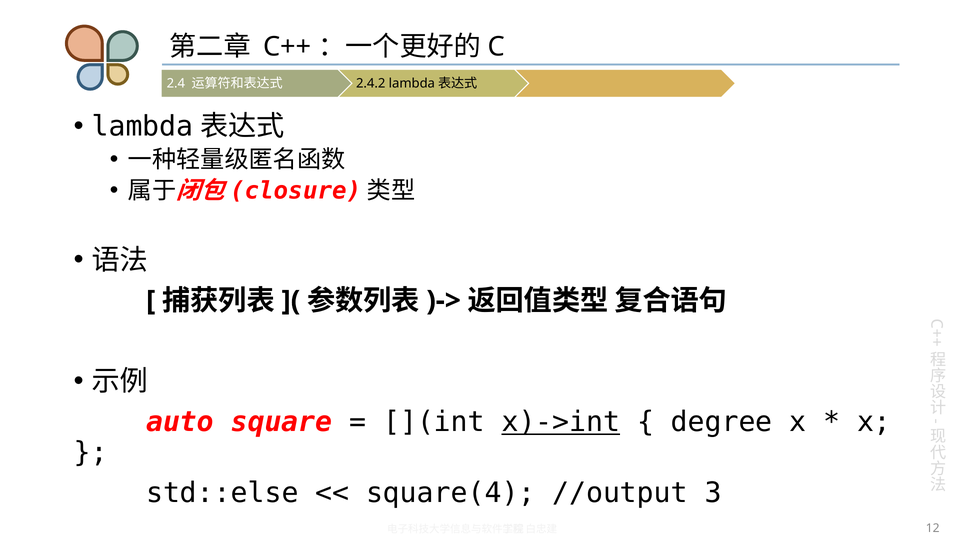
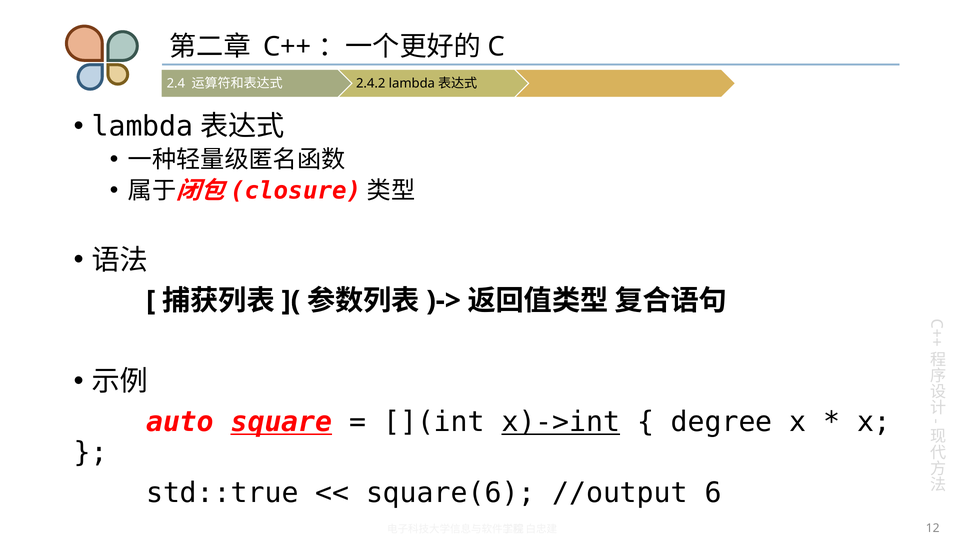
square underline: none -> present
std::else: std::else -> std::true
square(4: square(4 -> square(6
3: 3 -> 6
